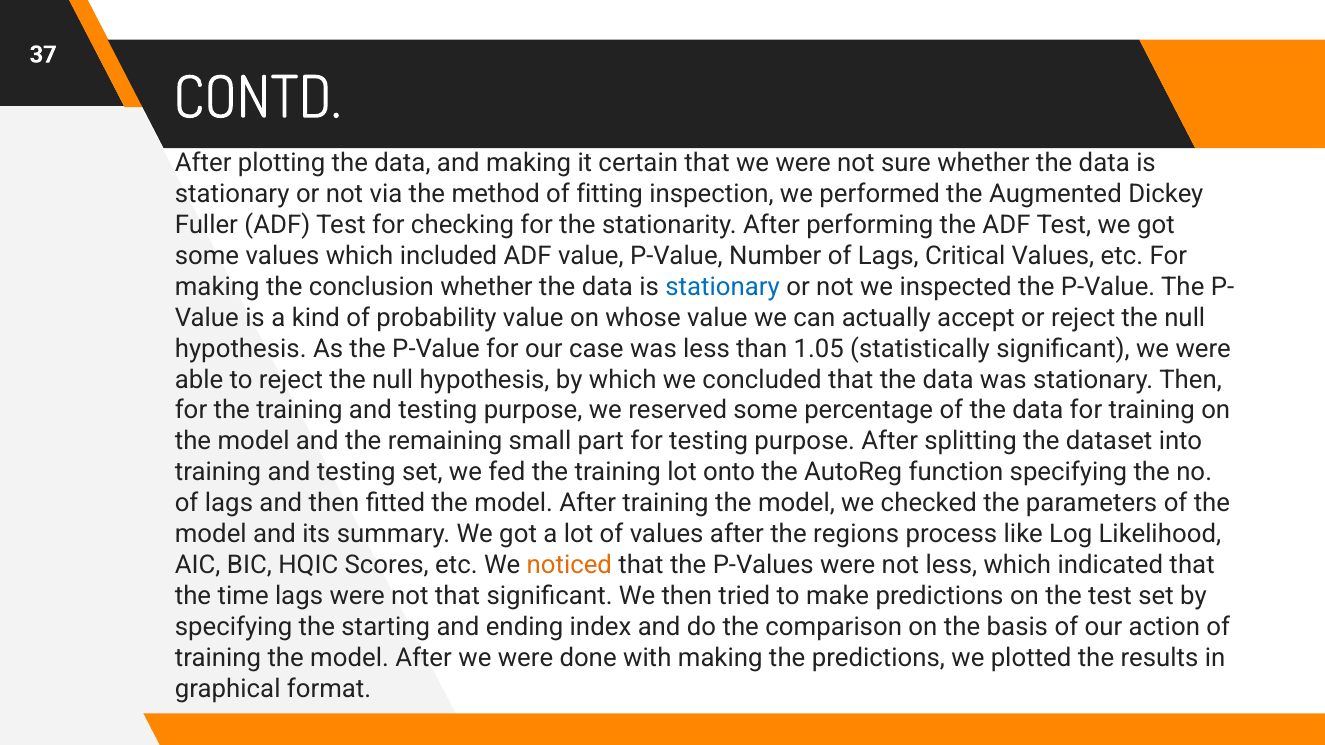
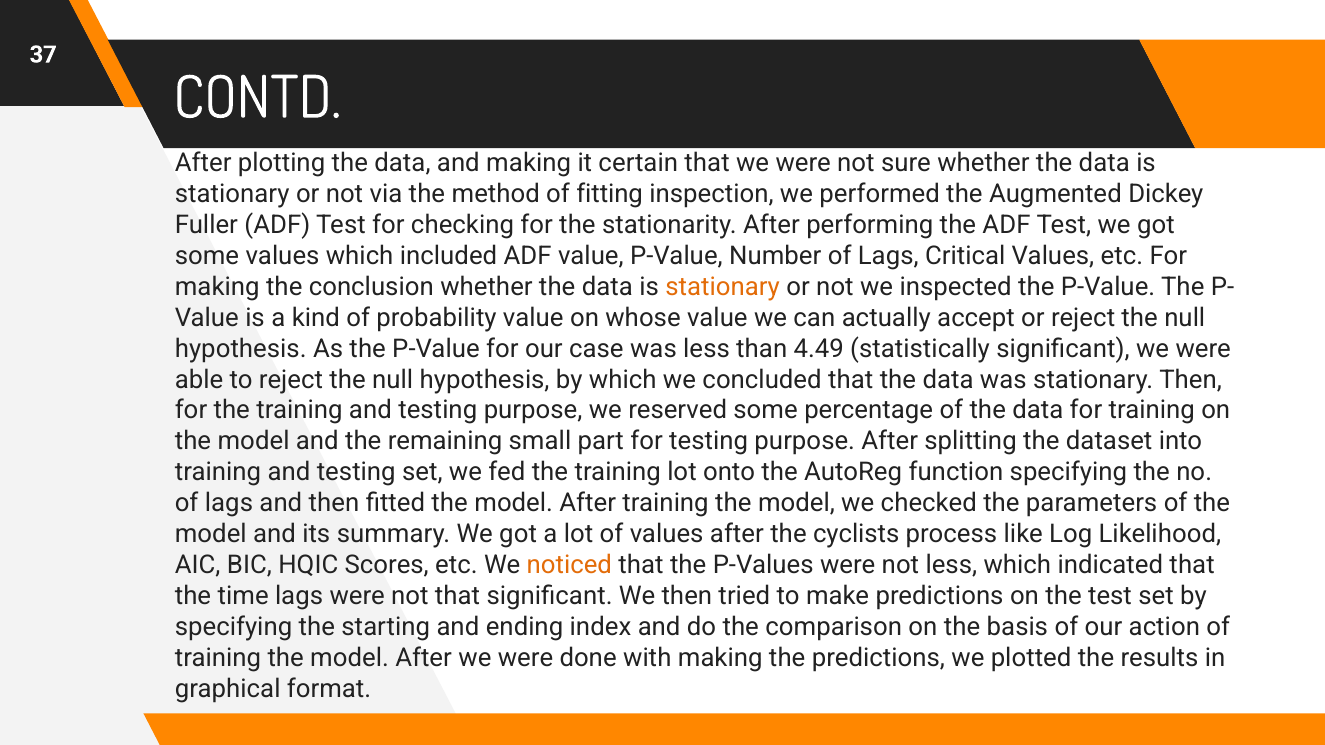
stationary at (723, 287) colour: blue -> orange
1.05: 1.05 -> 4.49
regions: regions -> cyclists
